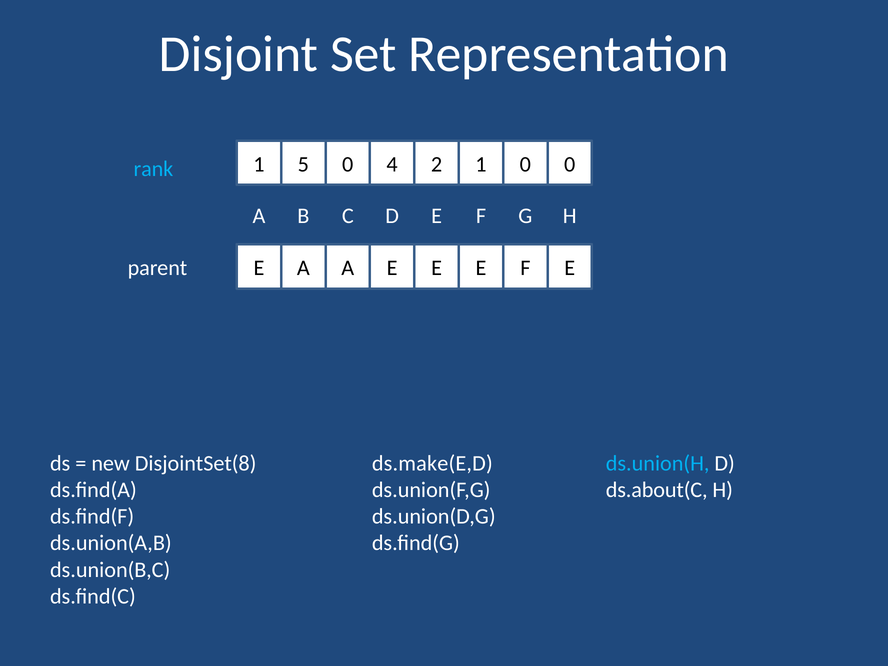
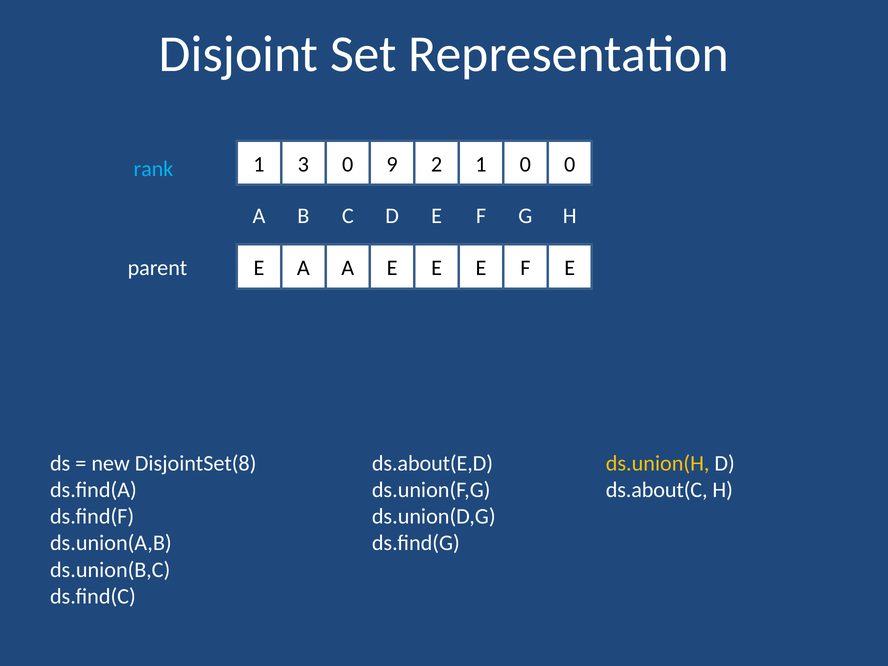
5: 5 -> 3
4: 4 -> 9
ds.make(E,D: ds.make(E,D -> ds.about(E,D
ds.union(H colour: light blue -> yellow
